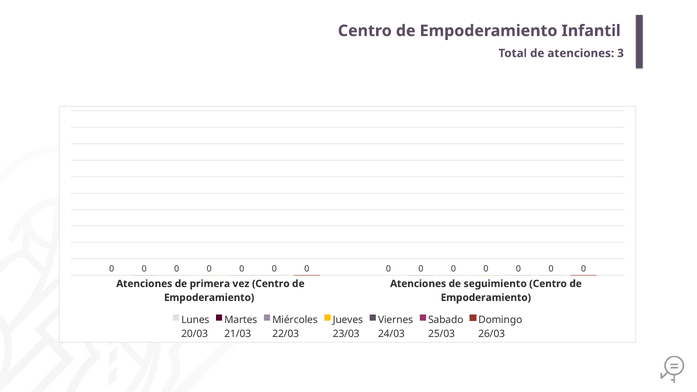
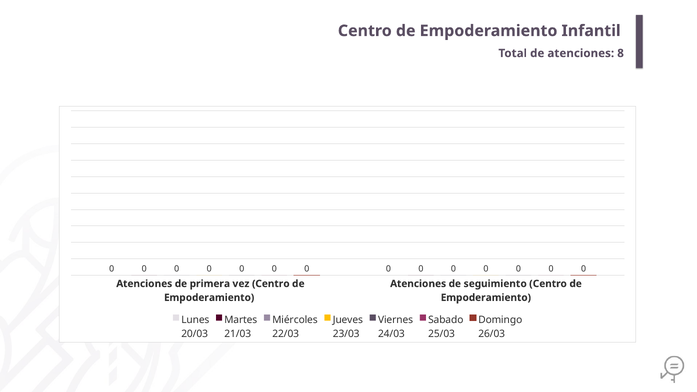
3: 3 -> 8
